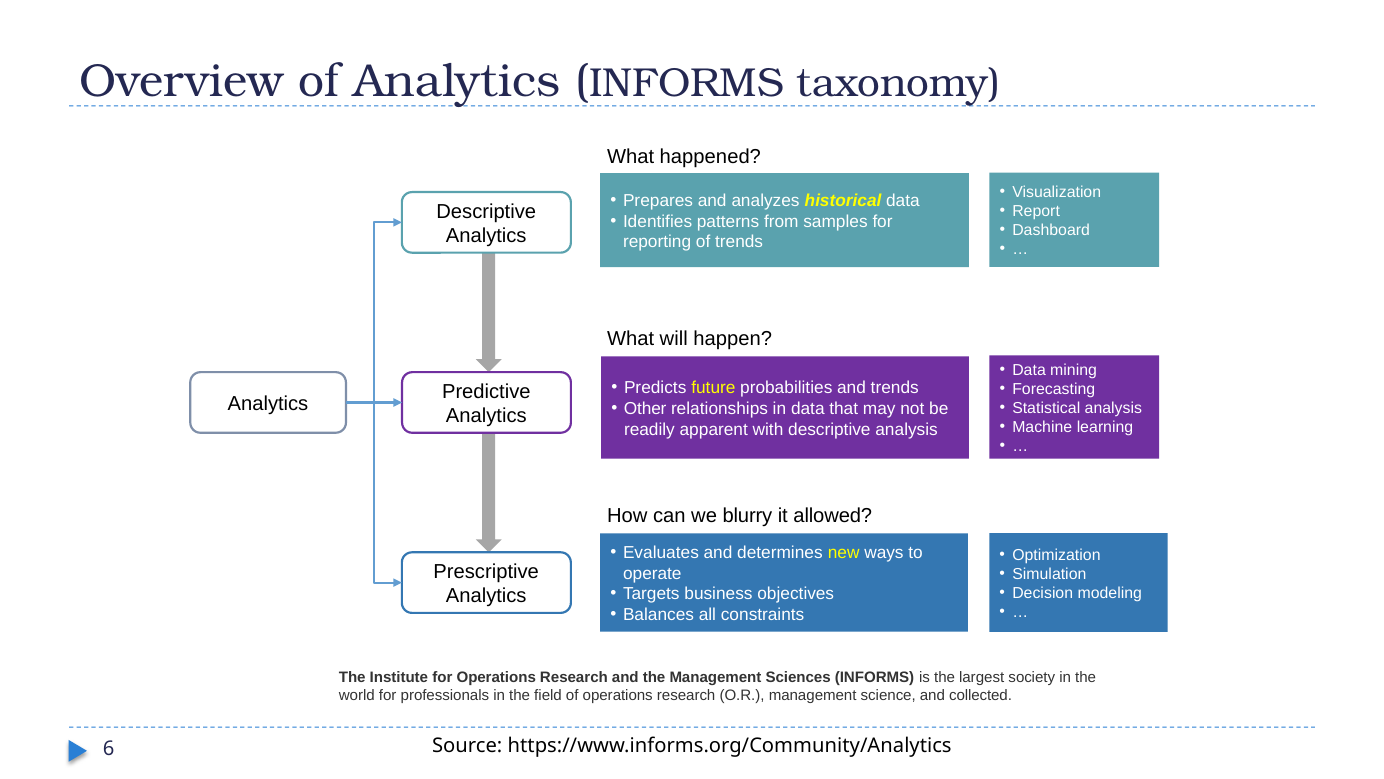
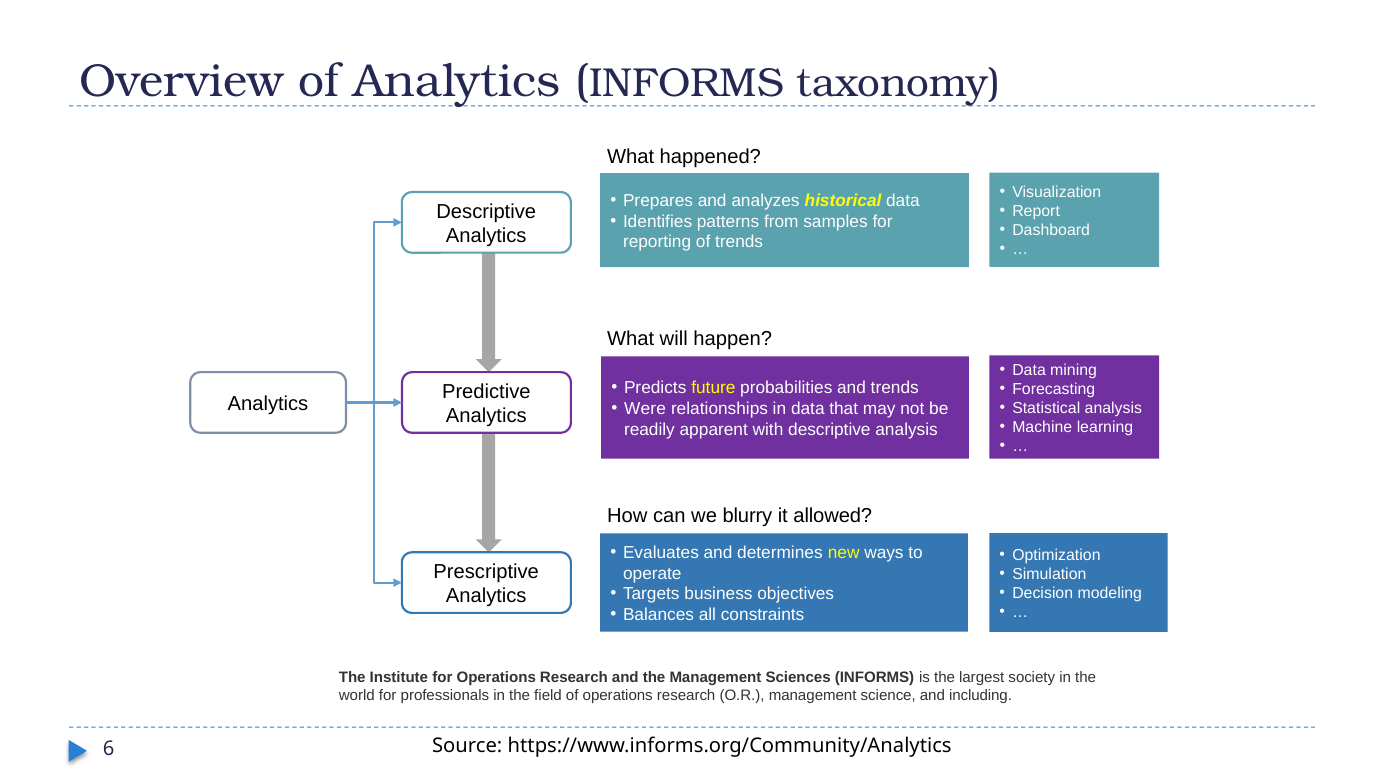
Other: Other -> Were
collected: collected -> including
